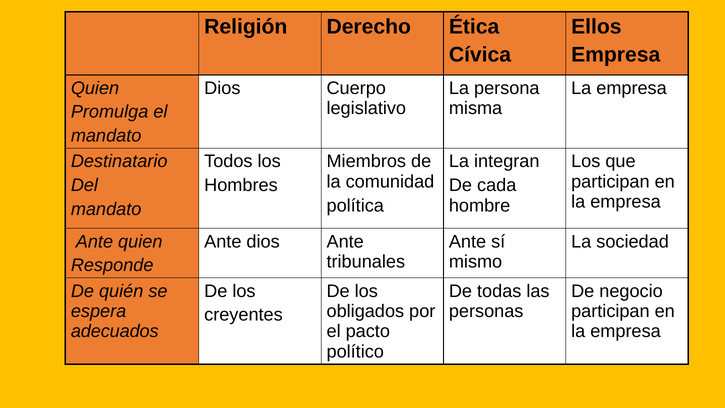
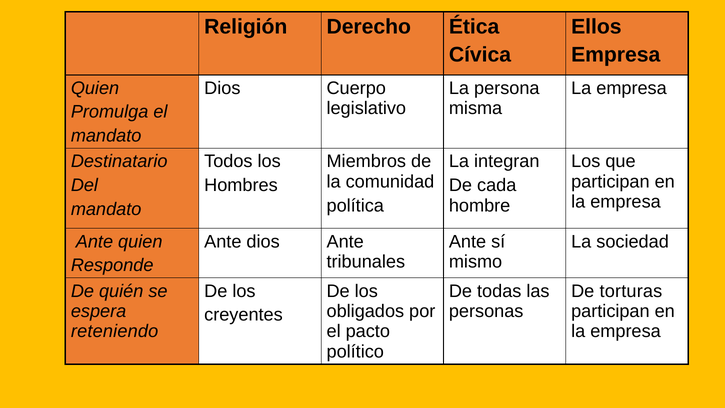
negocio: negocio -> torturas
adecuados: adecuados -> reteniendo
